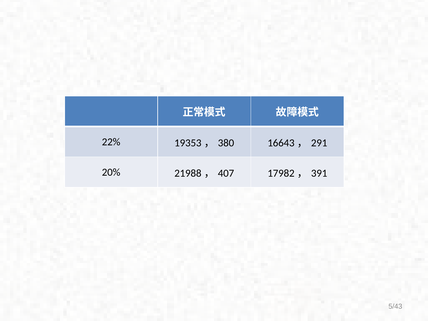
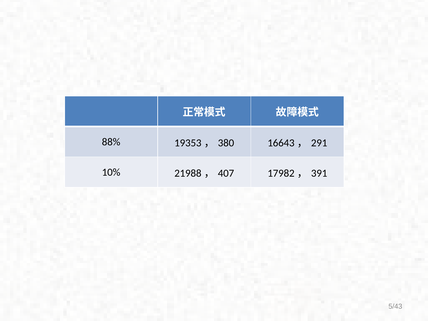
22%: 22% -> 88%
20%: 20% -> 10%
